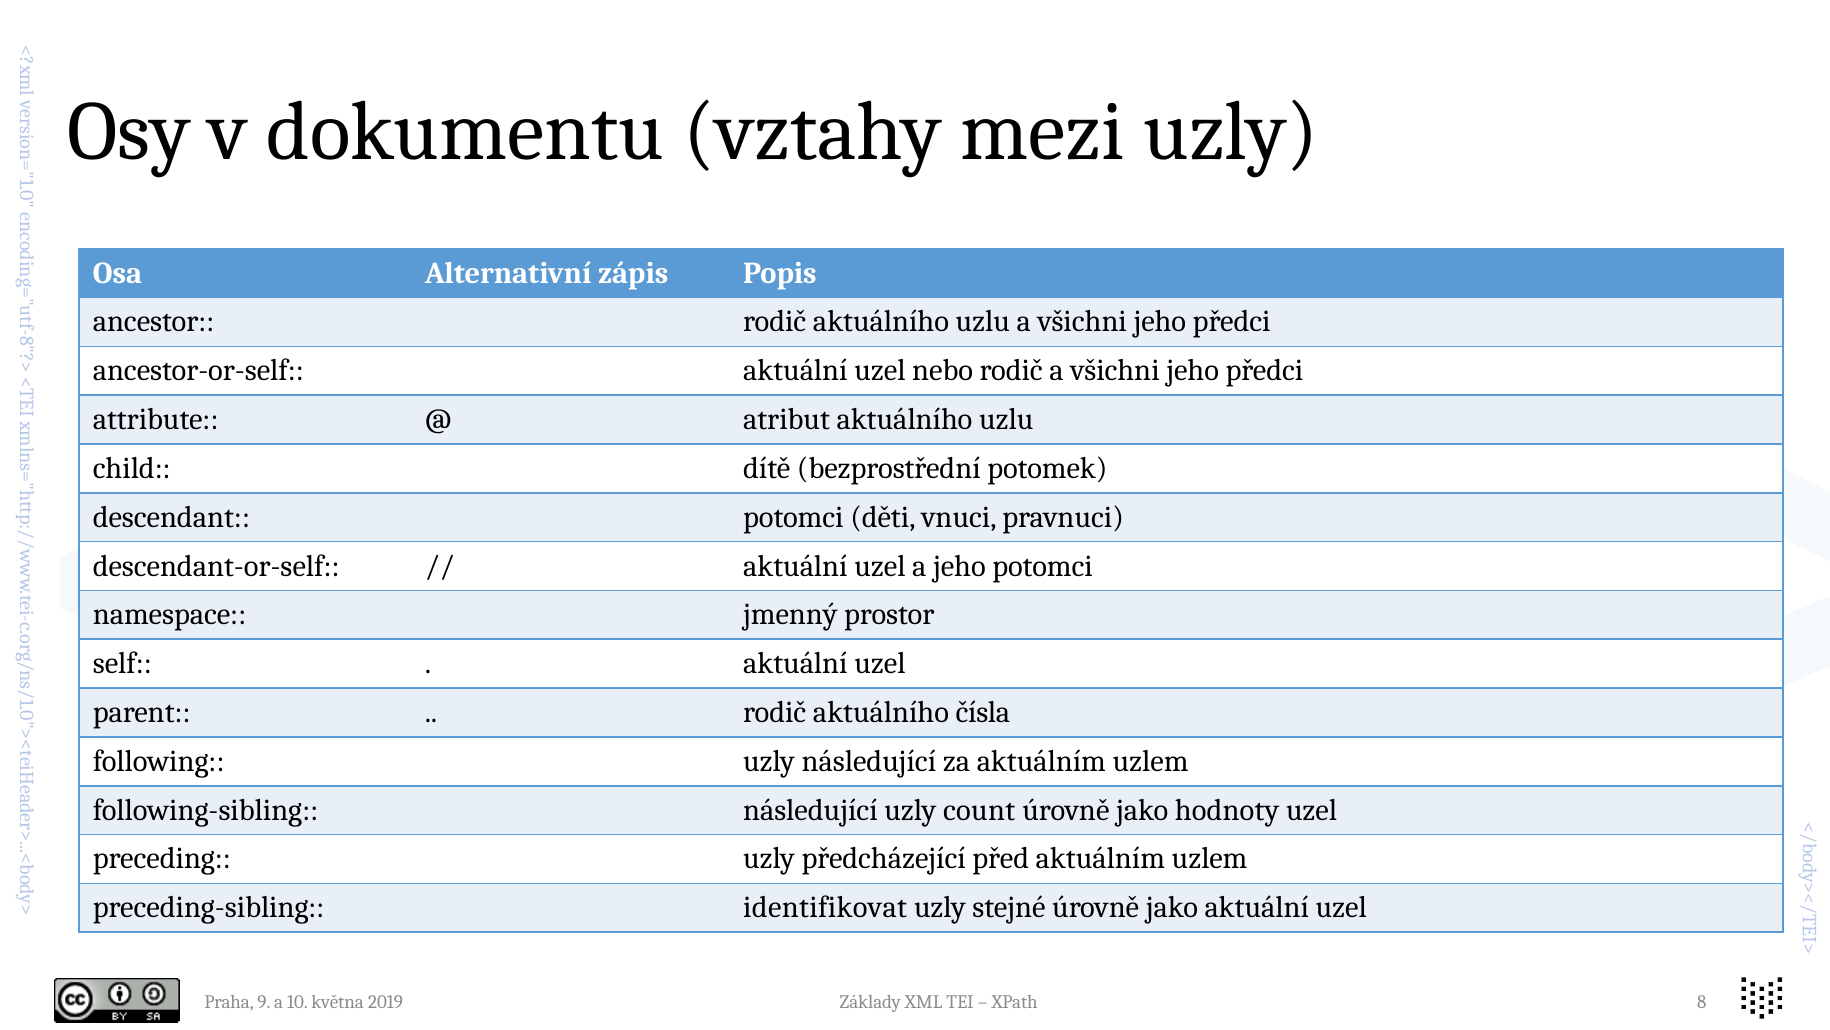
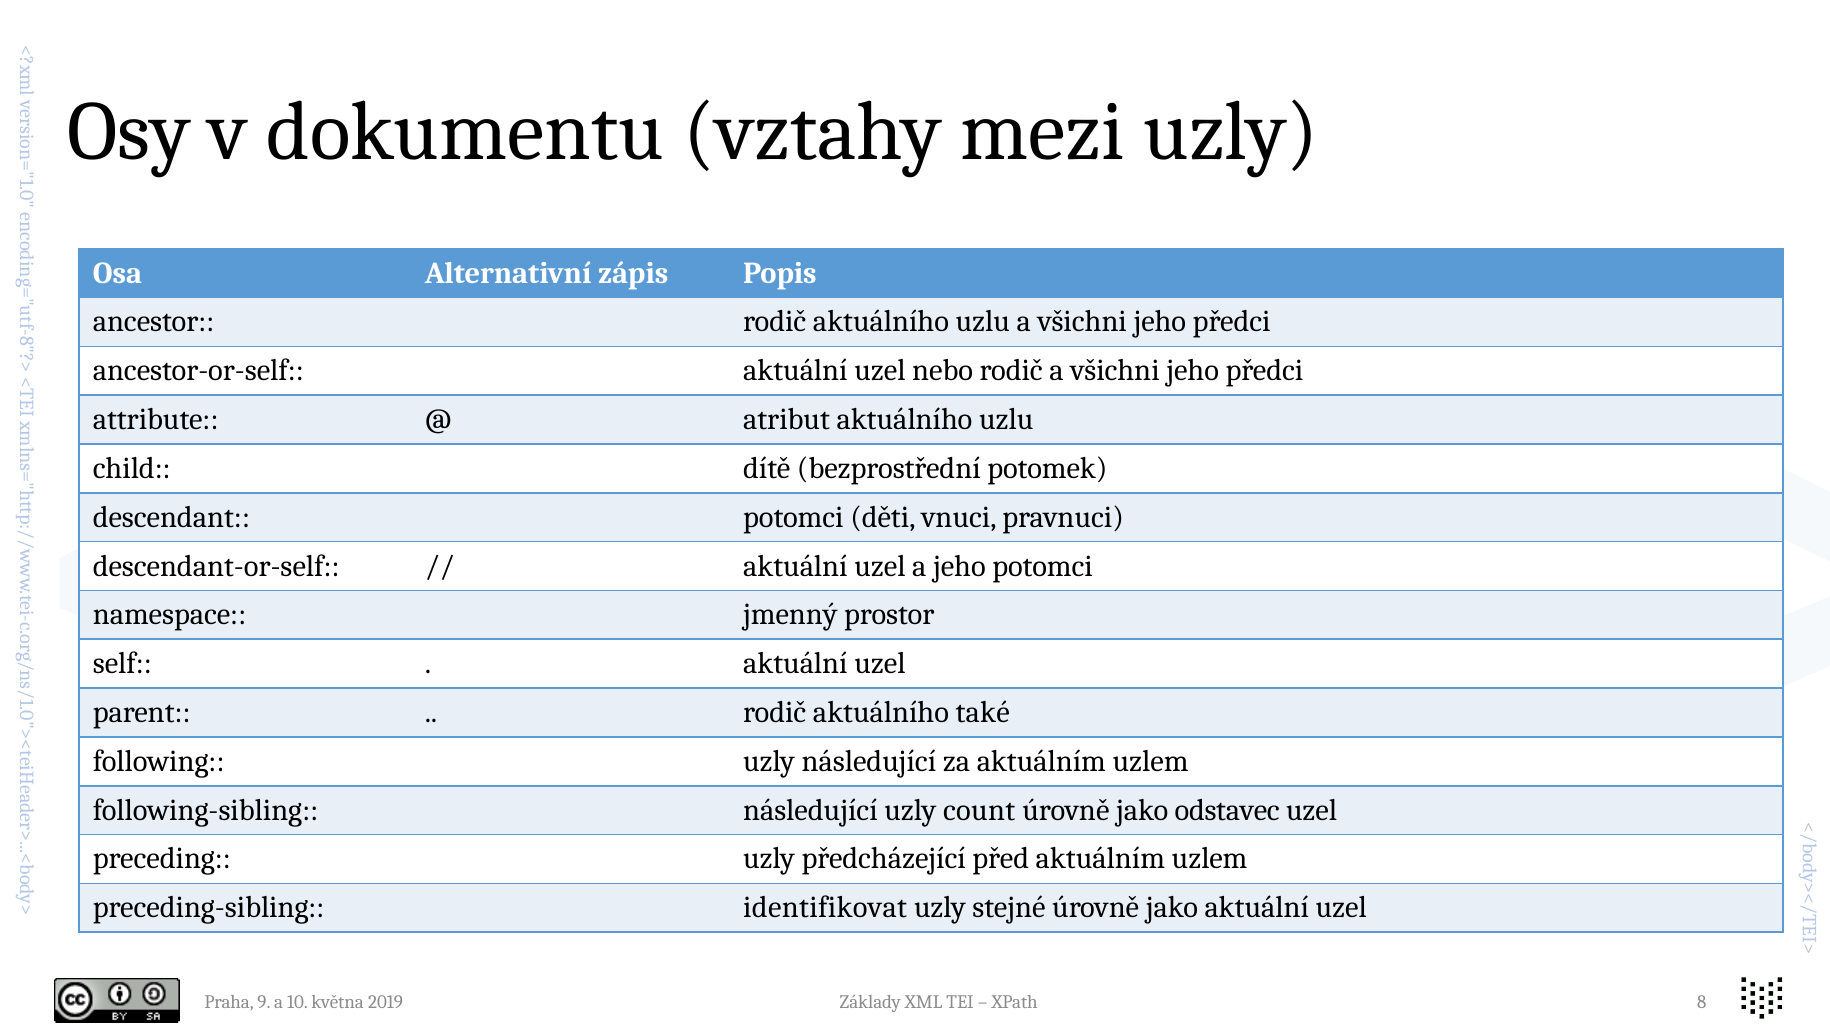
čísla: čísla -> také
hodnoty: hodnoty -> odstavec
